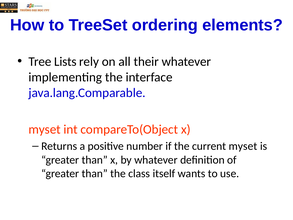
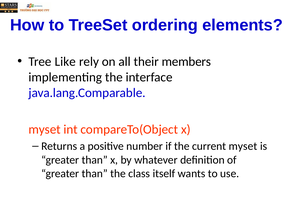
Lists: Lists -> Like
their whatever: whatever -> members
